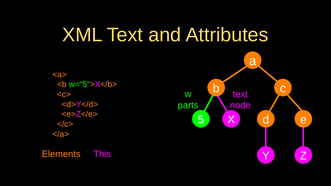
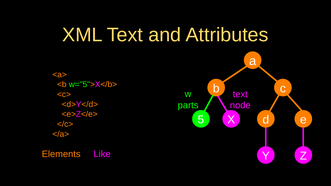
This: This -> Like
